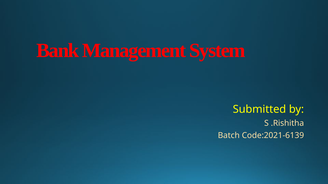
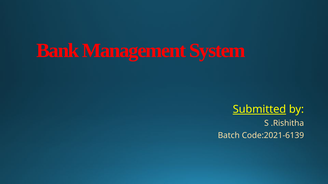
Submitted underline: none -> present
